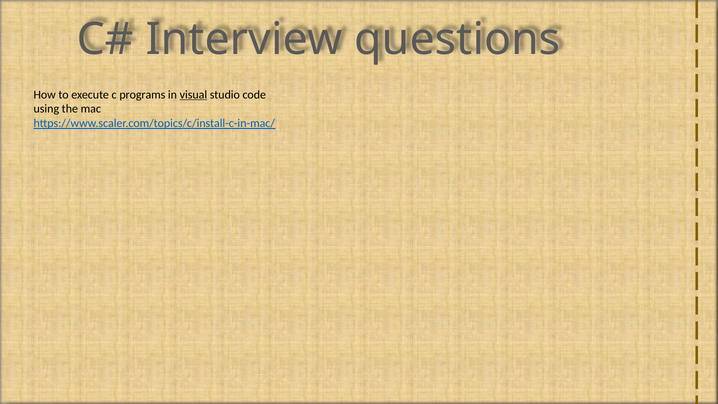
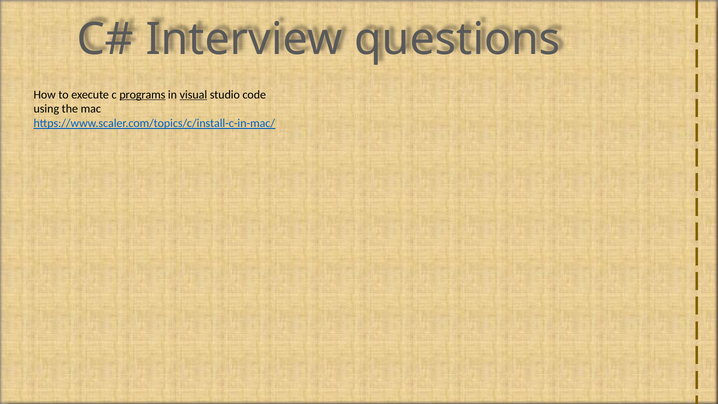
programs underline: none -> present
